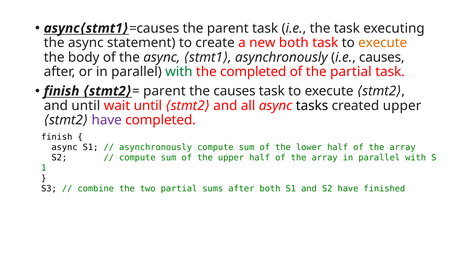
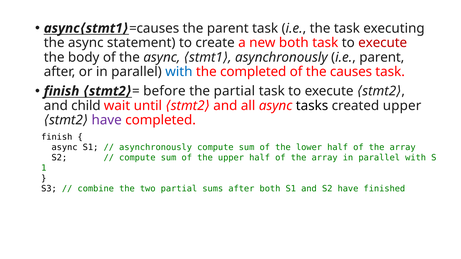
execute at (383, 43) colour: orange -> red
i.e causes: causes -> parent
with at (179, 72) colour: green -> blue
the partial: partial -> causes
parent at (164, 91): parent -> before
the causes: causes -> partial
and until: until -> child
